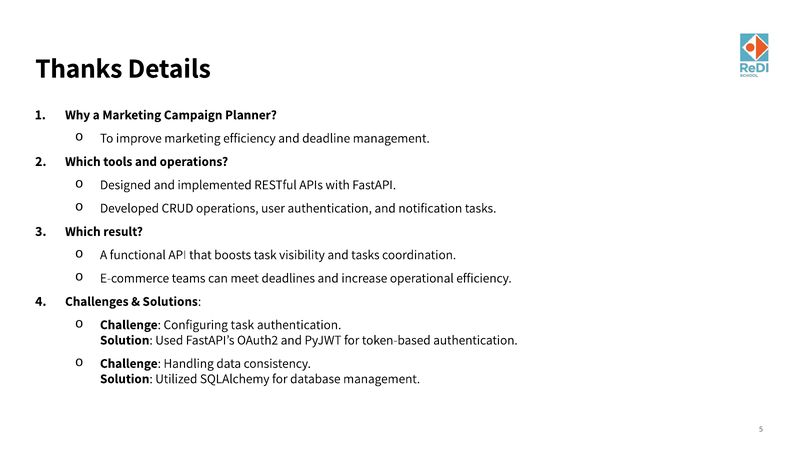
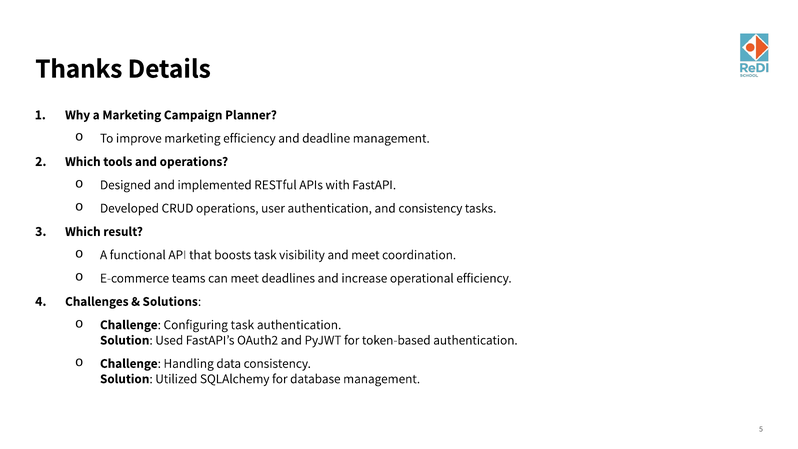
and notification: notification -> consistency
and tasks: tasks -> meet
